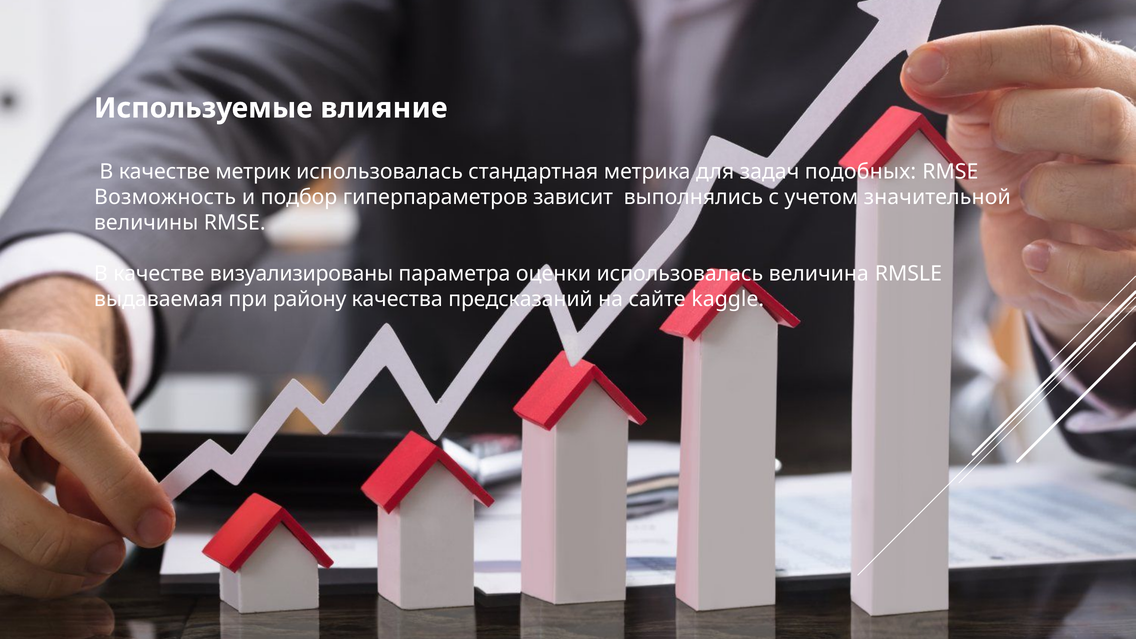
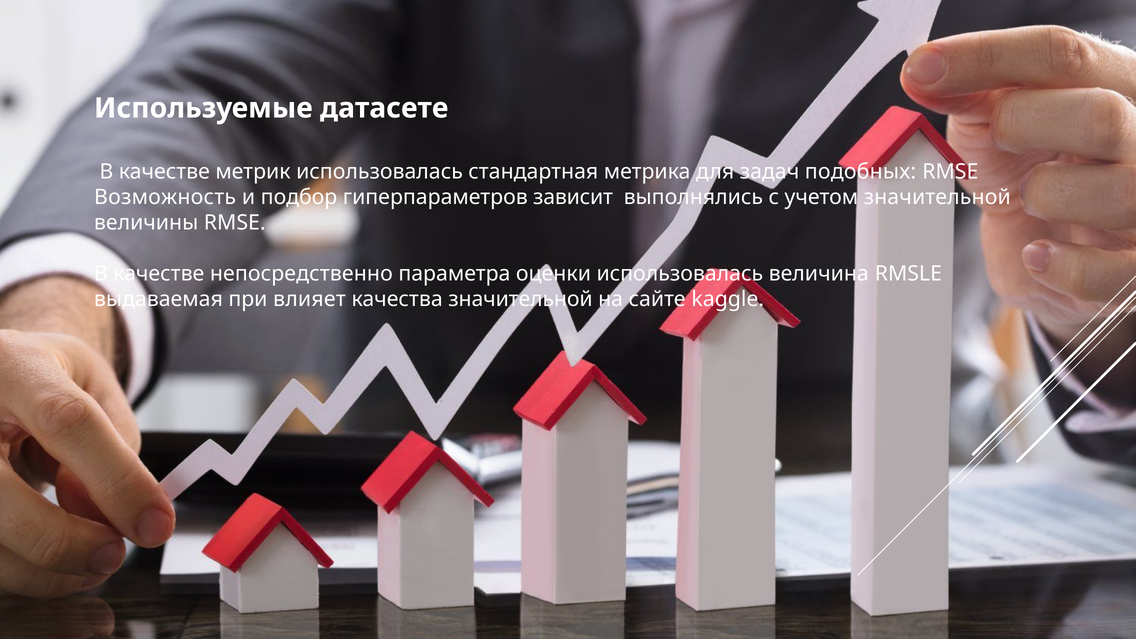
влияние: влияние -> датасете
визуализированы: визуализированы -> непосредственно
району: району -> влияет
качества предсказаний: предсказаний -> значительной
